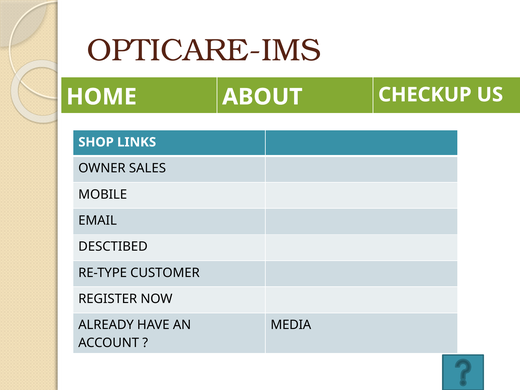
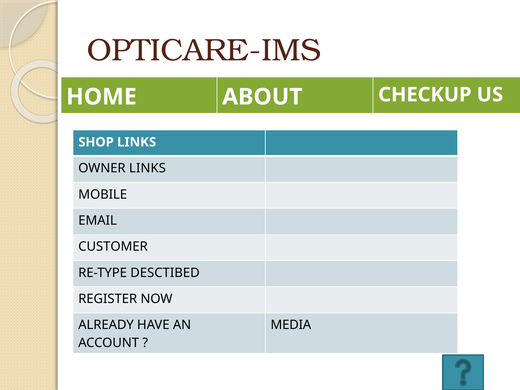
OWNER SALES: SALES -> LINKS
DESCTIBED: DESCTIBED -> CUSTOMER
CUSTOMER: CUSTOMER -> DESCTIBED
